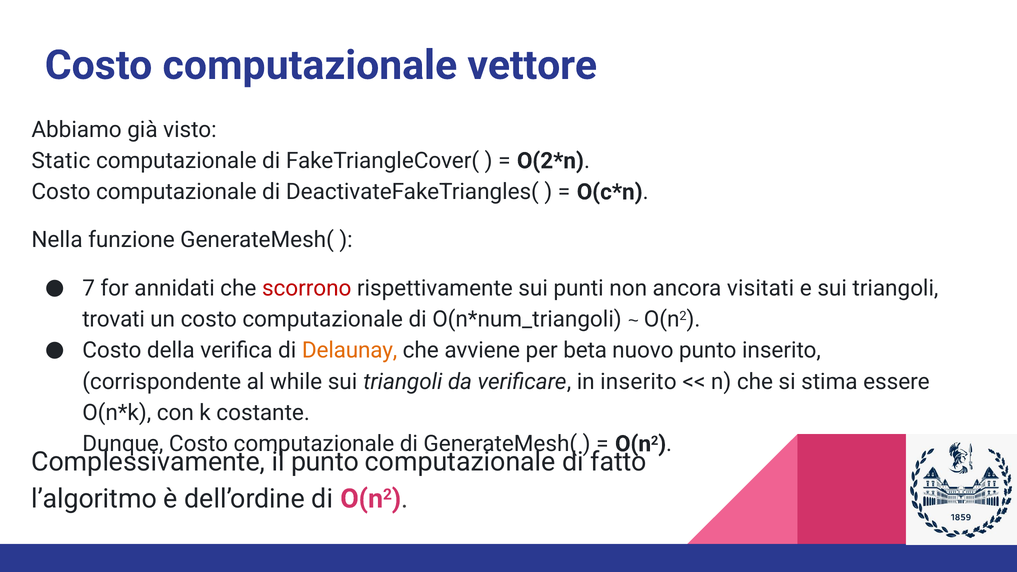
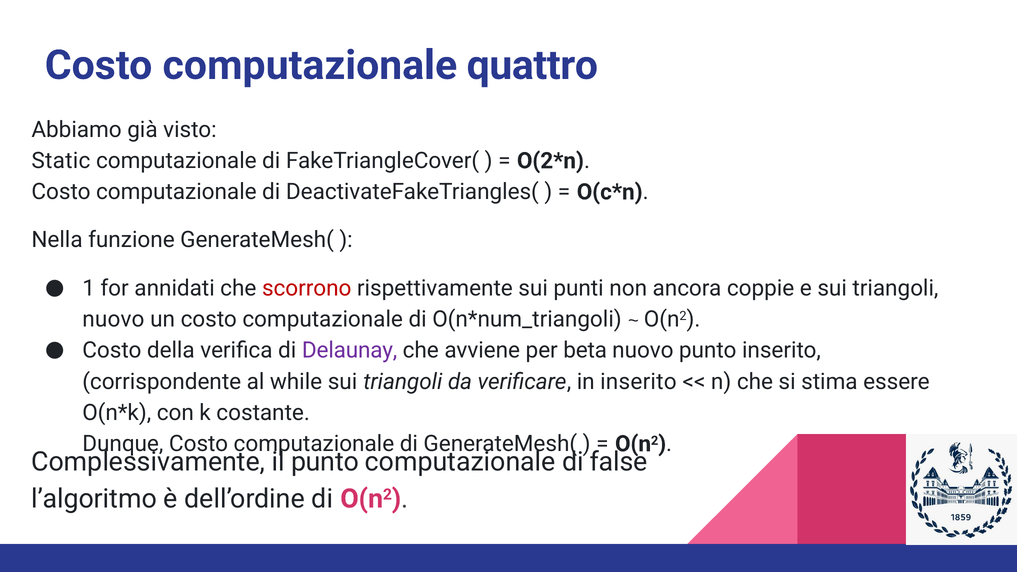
vettore: vettore -> quattro
7: 7 -> 1
visitati: visitati -> coppie
trovati at (114, 319): trovati -> nuovo
Delaunay colour: orange -> purple
fatto: fatto -> false
